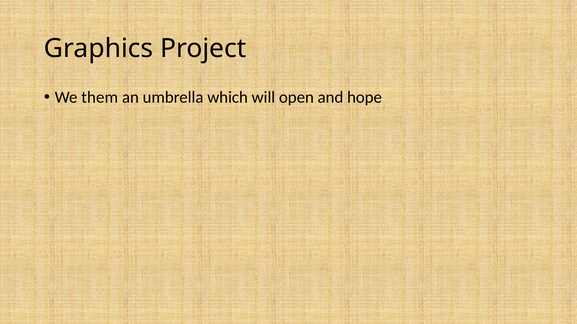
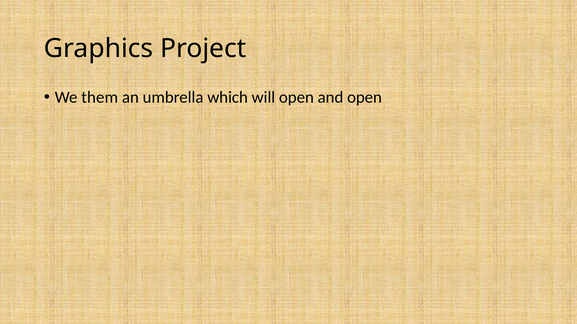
and hope: hope -> open
